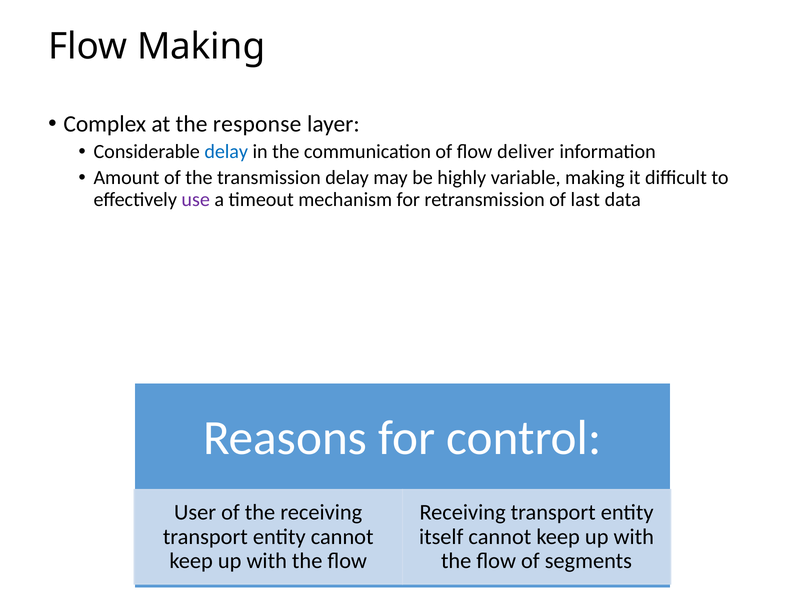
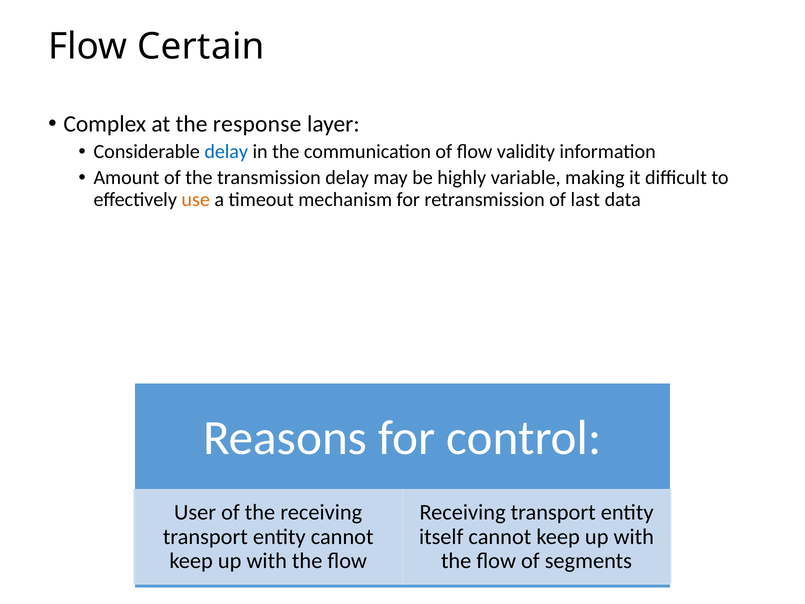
Flow Making: Making -> Certain
deliver: deliver -> validity
use colour: purple -> orange
